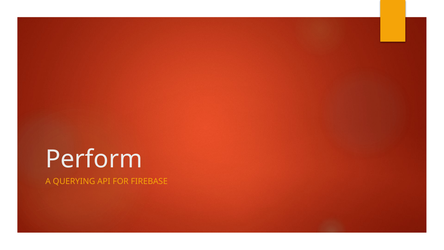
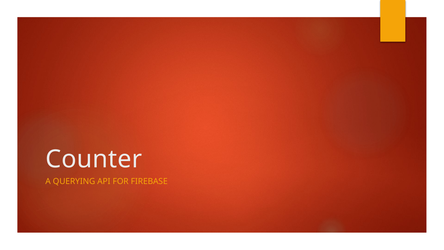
Perform: Perform -> Counter
